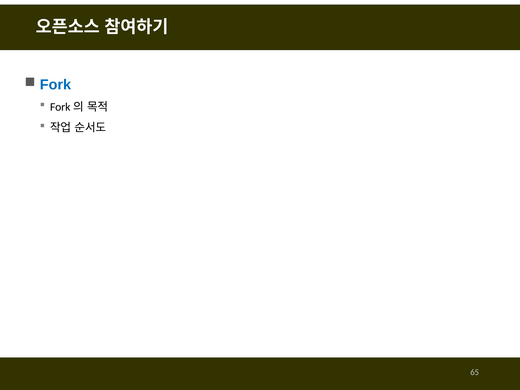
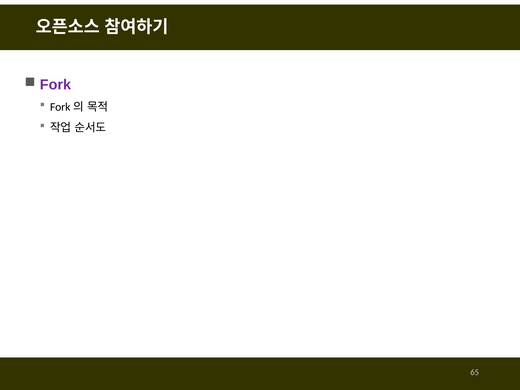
Fork colour: blue -> purple
